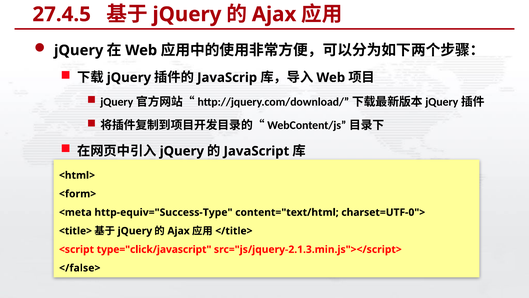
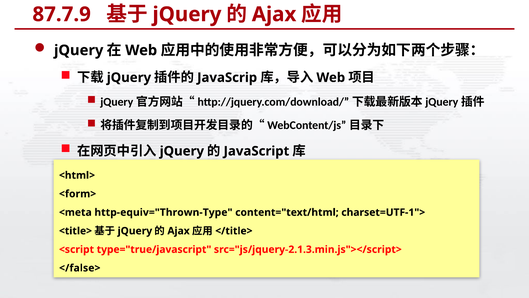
27.4.5: 27.4.5 -> 87.7.9
http-equiv="Success-Type: http-equiv="Success-Type -> http-equiv="Thrown-Type
charset=UTF-0">: charset=UTF-0"> -> charset=UTF-1">
type="click/javascript: type="click/javascript -> type="true/javascript
